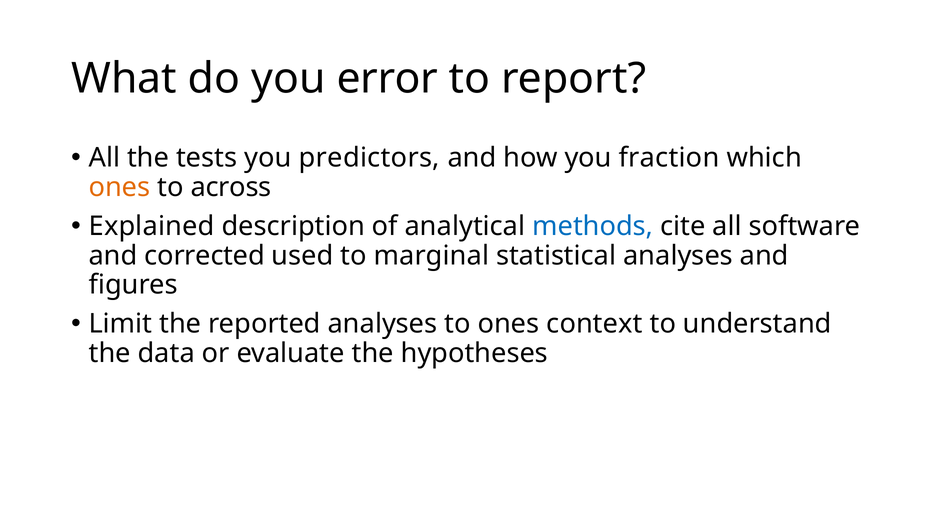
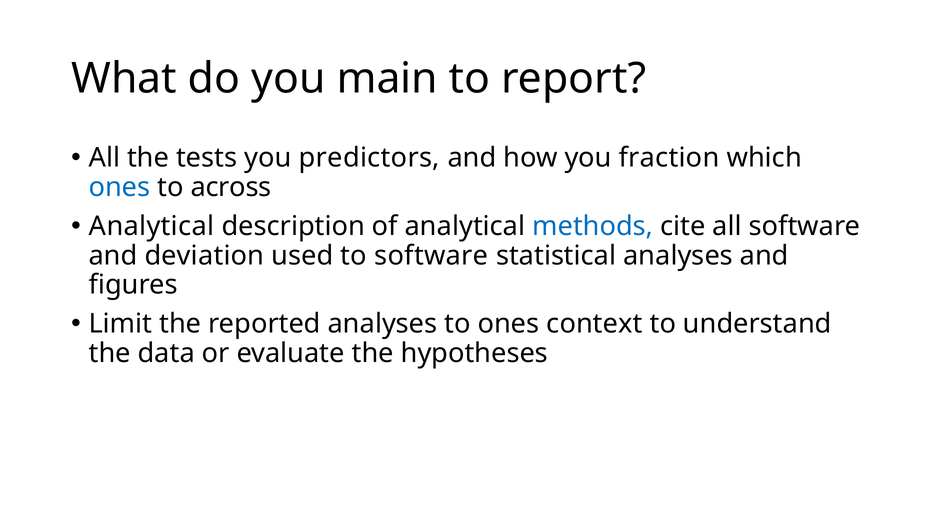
error: error -> main
ones at (120, 187) colour: orange -> blue
Explained at (152, 226): Explained -> Analytical
corrected: corrected -> deviation
to marginal: marginal -> software
